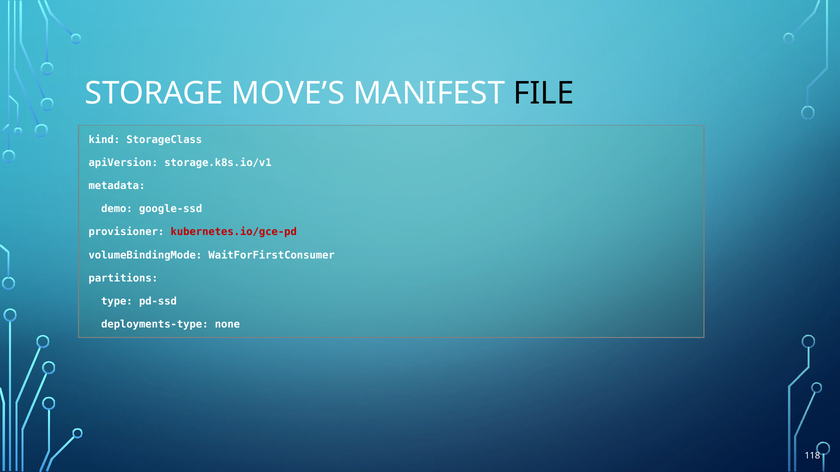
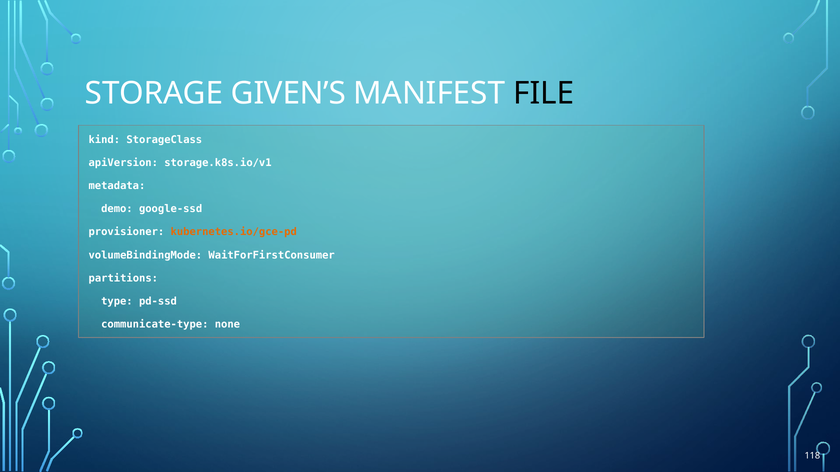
MOVE’S: MOVE’S -> GIVEN’S
kubernetes.io/gce-pd colour: red -> orange
deployments-type: deployments-type -> communicate-type
